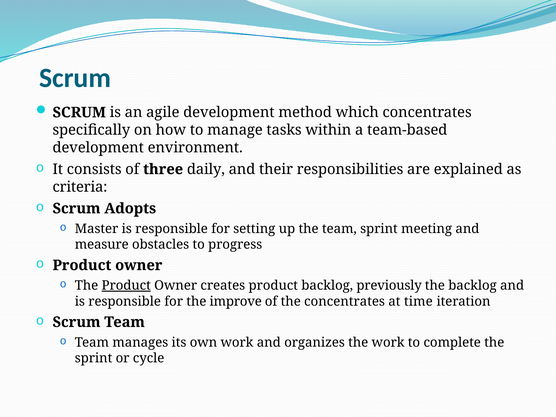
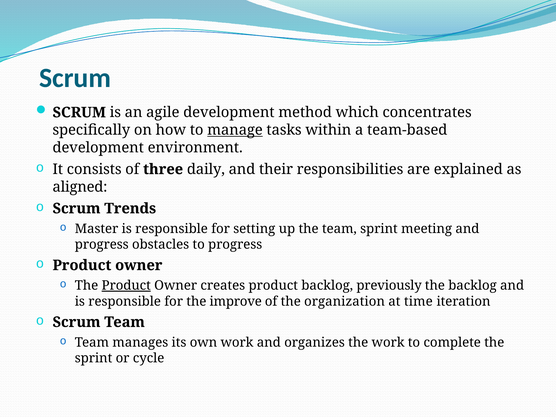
manage underline: none -> present
criteria: criteria -> aligned
Adopts: Adopts -> Trends
measure at (102, 245): measure -> progress
the concentrates: concentrates -> organization
